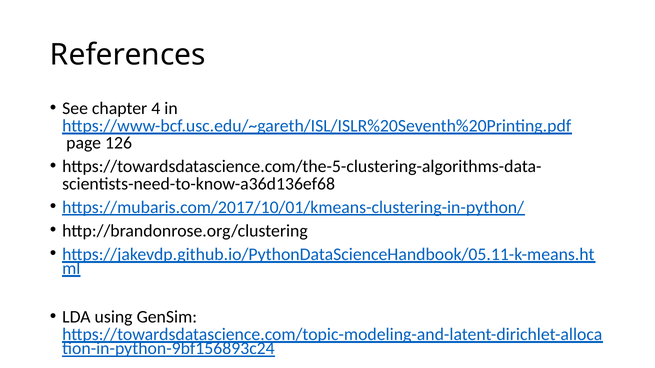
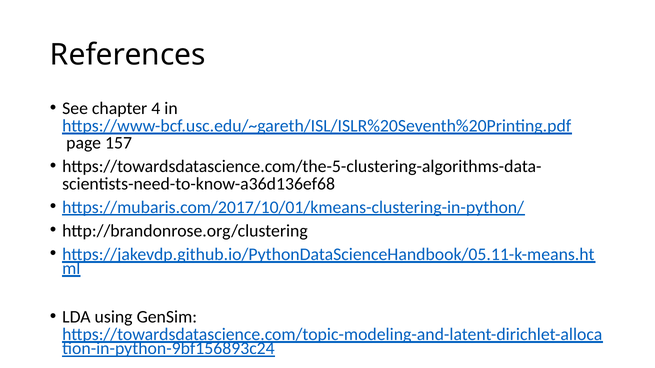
126: 126 -> 157
